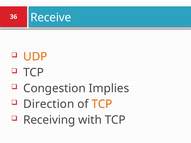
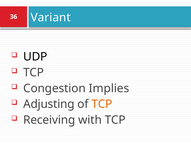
Receive: Receive -> Variant
UDP colour: orange -> black
Direction: Direction -> Adjusting
